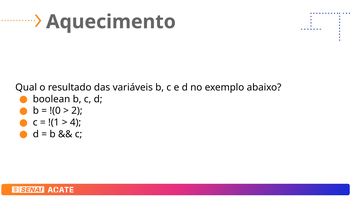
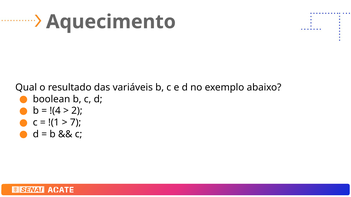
!(0: !(0 -> !(4
4: 4 -> 7
